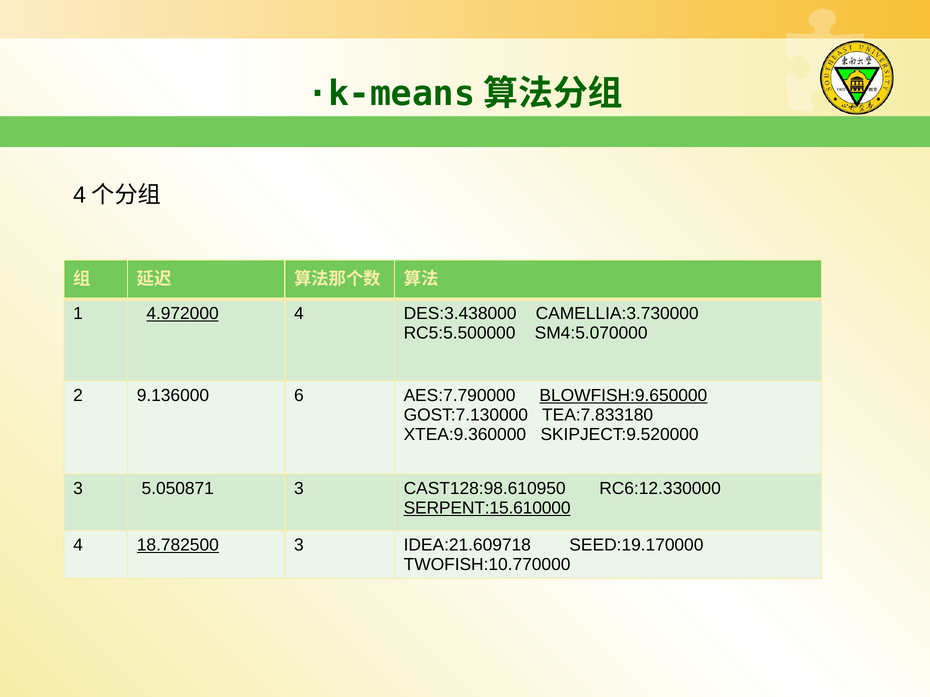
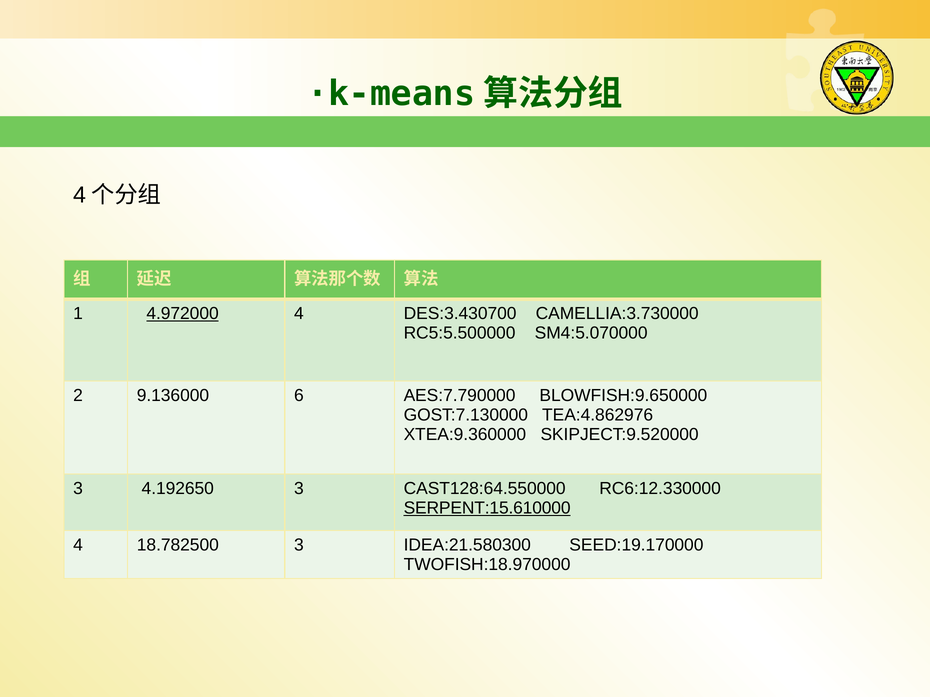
DES:3.438000: DES:3.438000 -> DES:3.430700
BLOWFISH:9.650000 underline: present -> none
TEA:7.833180: TEA:7.833180 -> TEA:4.862976
5.050871: 5.050871 -> 4.192650
CAST128:98.610950: CAST128:98.610950 -> CAST128:64.550000
18.782500 underline: present -> none
IDEA:21.609718: IDEA:21.609718 -> IDEA:21.580300
TWOFISH:10.770000: TWOFISH:10.770000 -> TWOFISH:18.970000
